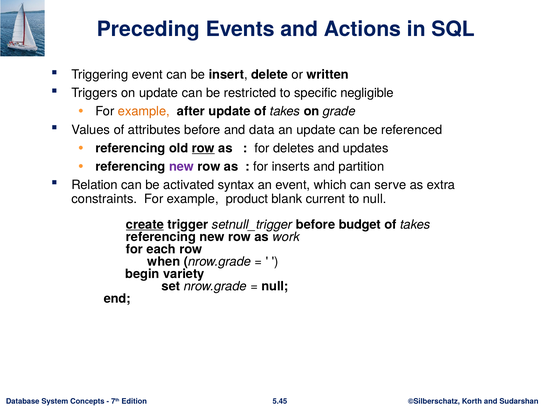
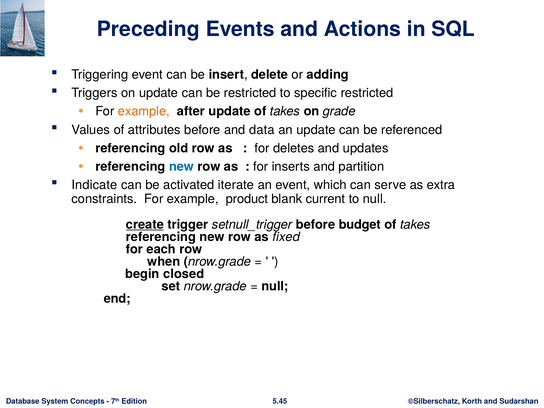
written: written -> adding
specific negligible: negligible -> restricted
row at (203, 148) underline: present -> none
new at (182, 167) colour: purple -> blue
Relation: Relation -> Indicate
syntax: syntax -> iterate
work: work -> fixed
variety: variety -> closed
